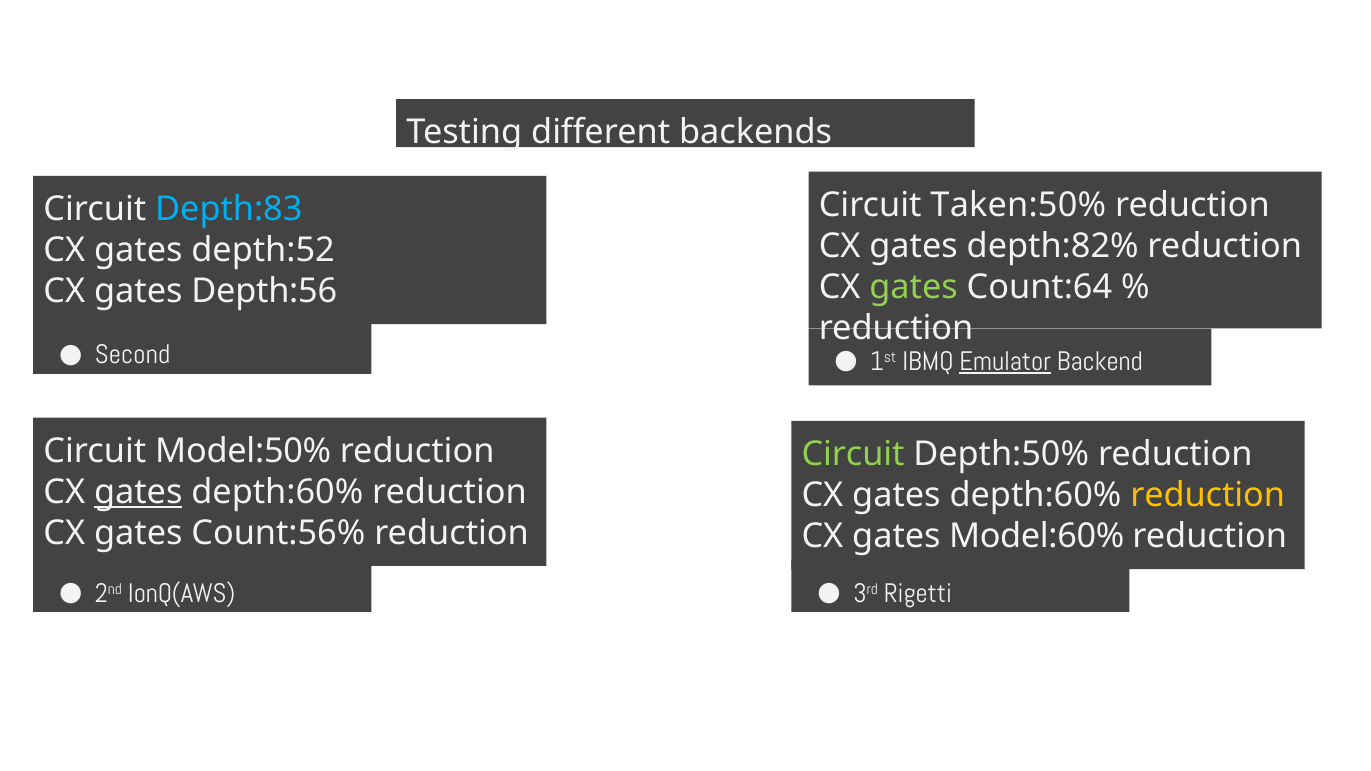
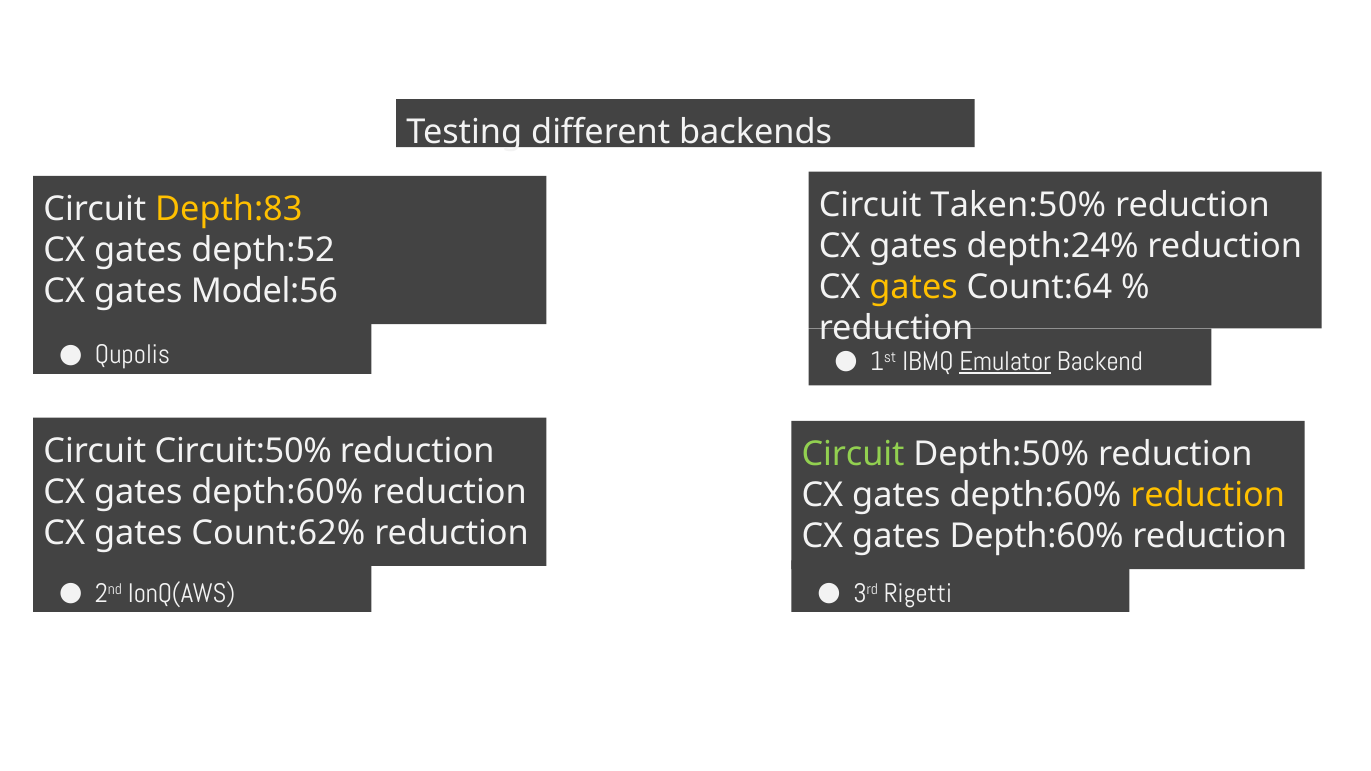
Depth:83 colour: light blue -> yellow
depth:82%: depth:82% -> depth:24%
gates at (914, 287) colour: light green -> yellow
Depth:56: Depth:56 -> Model:56
Second: Second -> Qupolis
Model:50%: Model:50% -> Circuit:50%
gates at (138, 492) underline: present -> none
Count:56%: Count:56% -> Count:62%
Model:60% at (1037, 536): Model:60% -> Depth:60%
